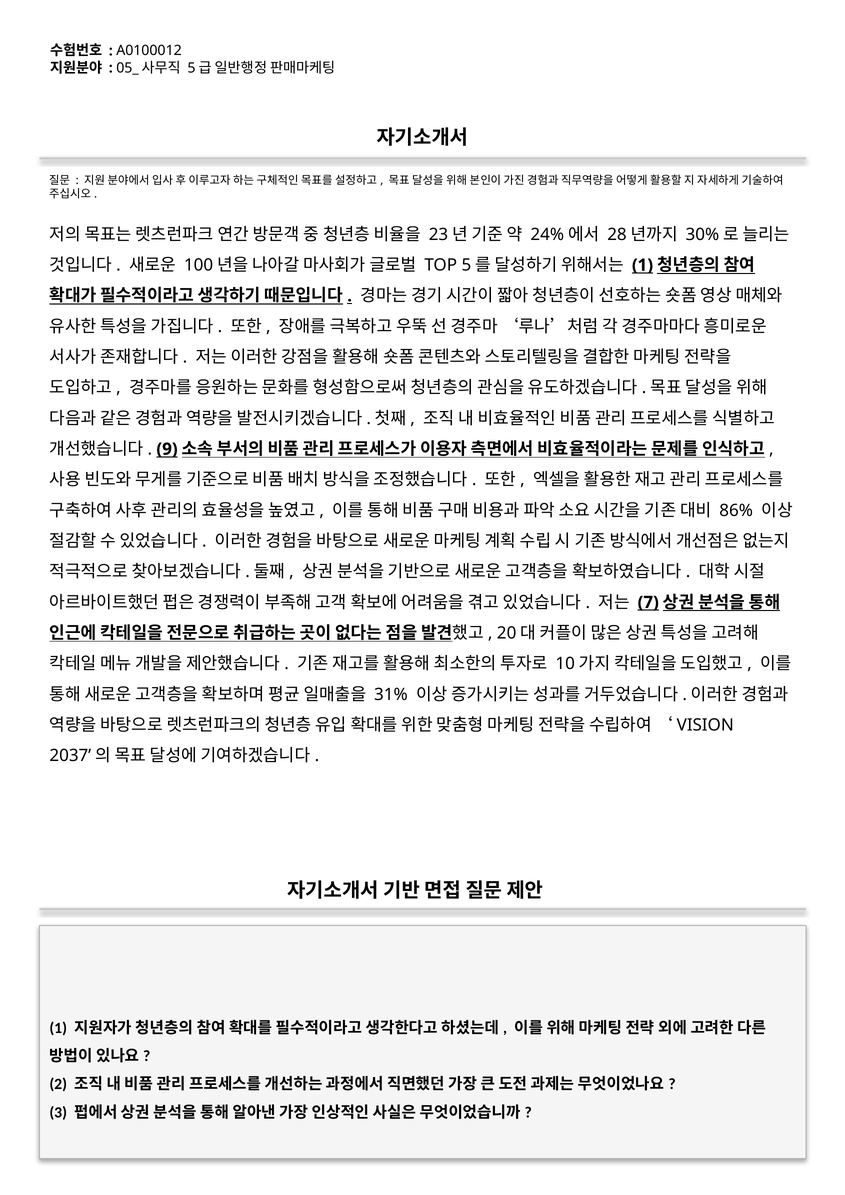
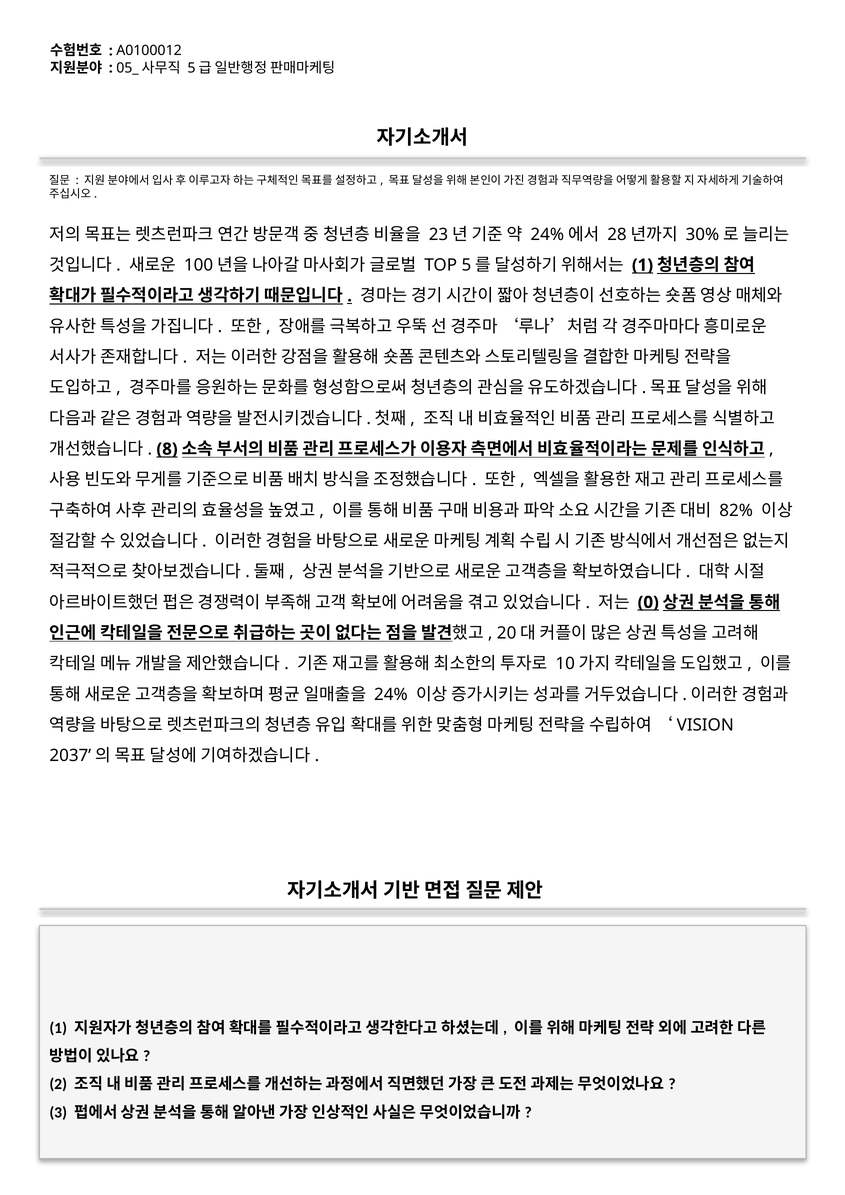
9: 9 -> 8
86%: 86% -> 82%
7: 7 -> 0
31%: 31% -> 24%
